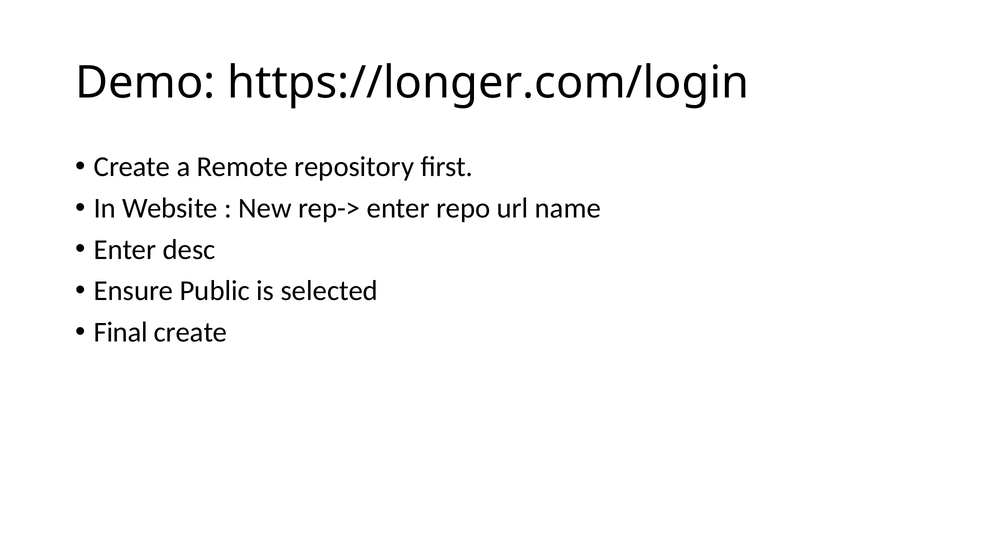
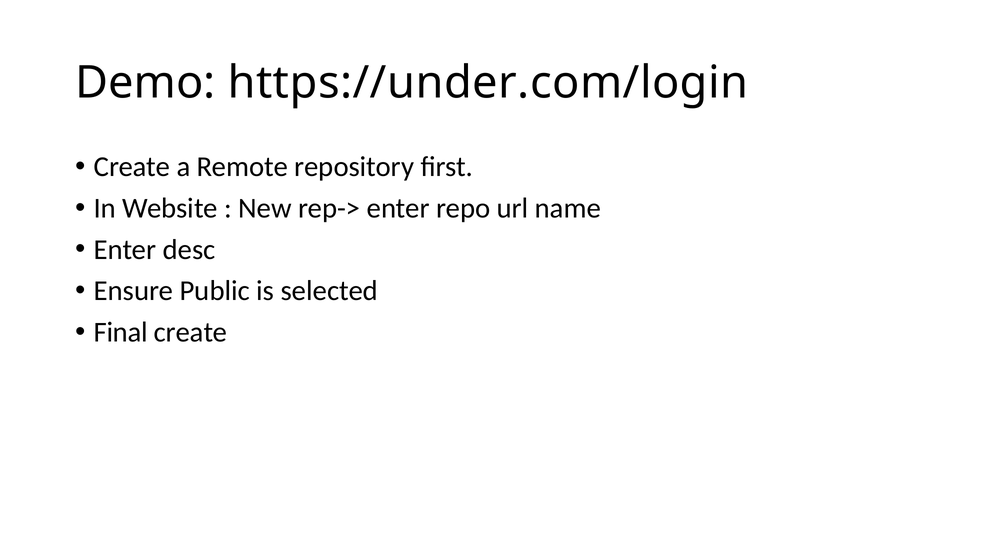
https://longer.com/login: https://longer.com/login -> https://under.com/login
